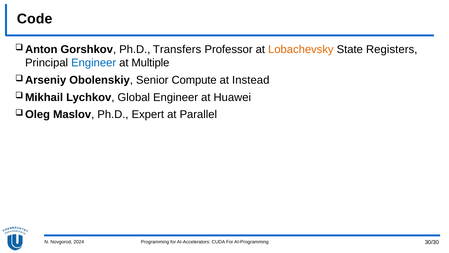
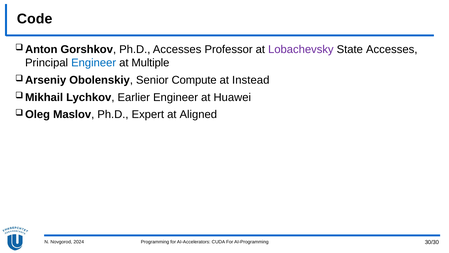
Ph.D Transfers: Transfers -> Accesses
Lobachevsky colour: orange -> purple
State Registers: Registers -> Accesses
Global: Global -> Earlier
Parallel: Parallel -> Aligned
